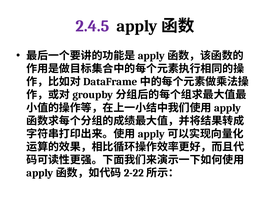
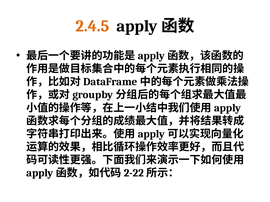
2.4.5 colour: purple -> orange
